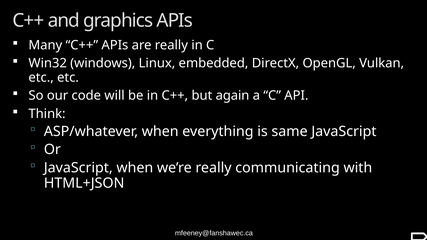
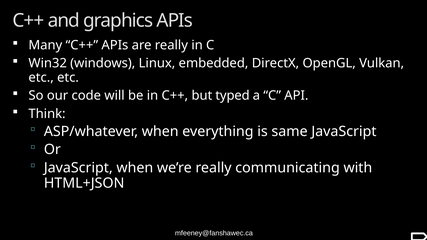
again: again -> typed
